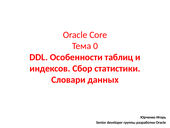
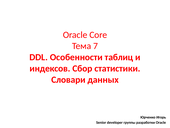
0: 0 -> 7
